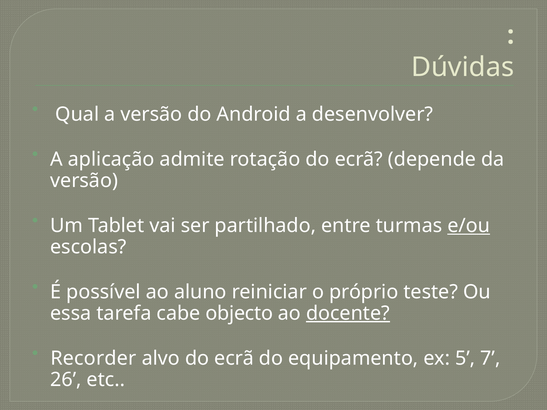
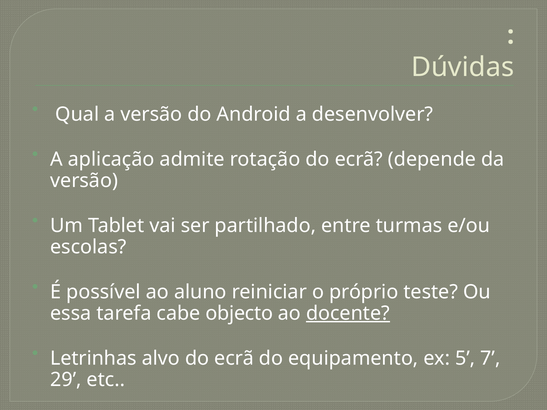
e/ou underline: present -> none
Recorder: Recorder -> Letrinhas
26: 26 -> 29
